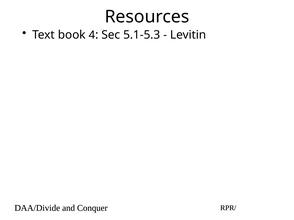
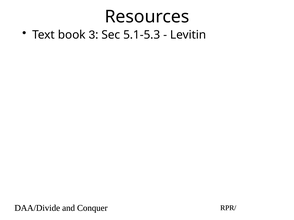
4: 4 -> 3
